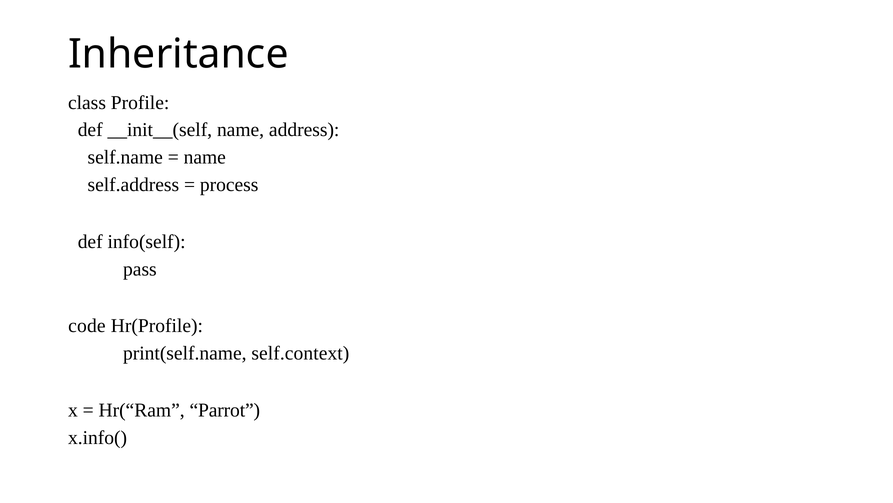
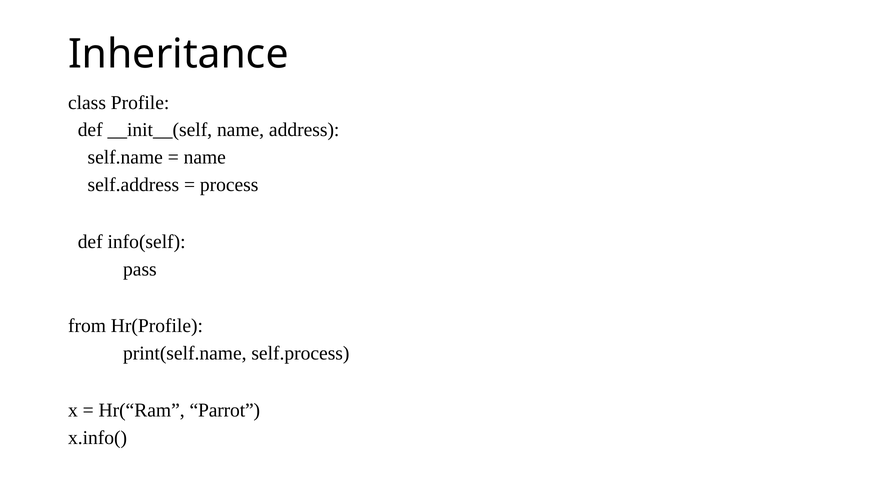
code: code -> from
self.context: self.context -> self.process
